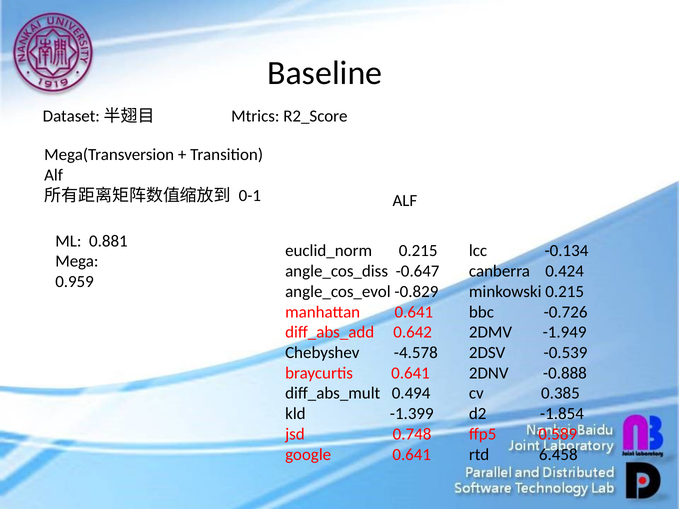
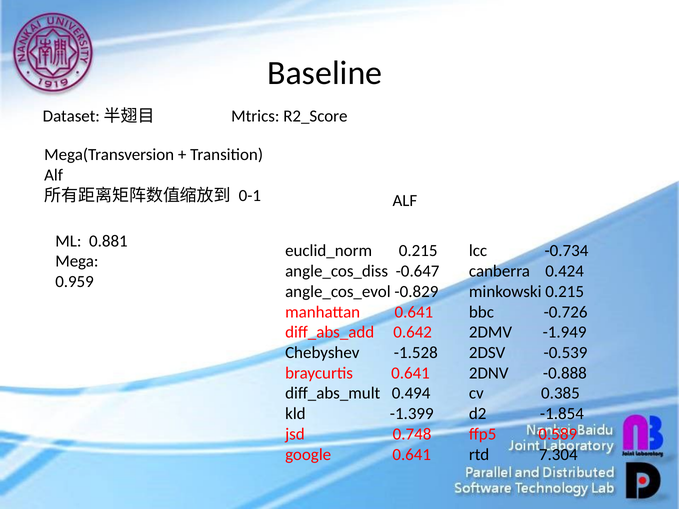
-0.134: -0.134 -> -0.734
-4.578: -4.578 -> -1.528
6.458: 6.458 -> 7.304
